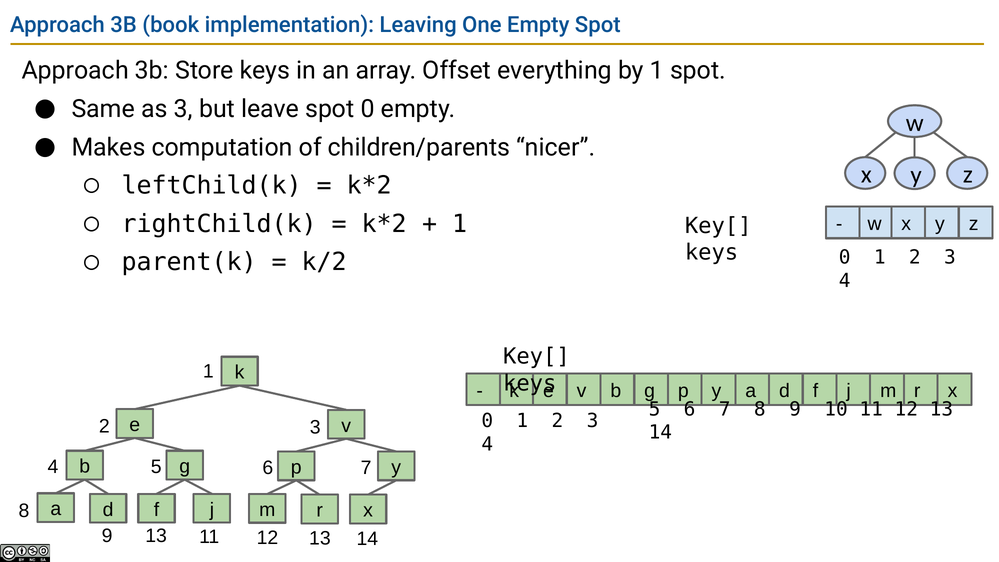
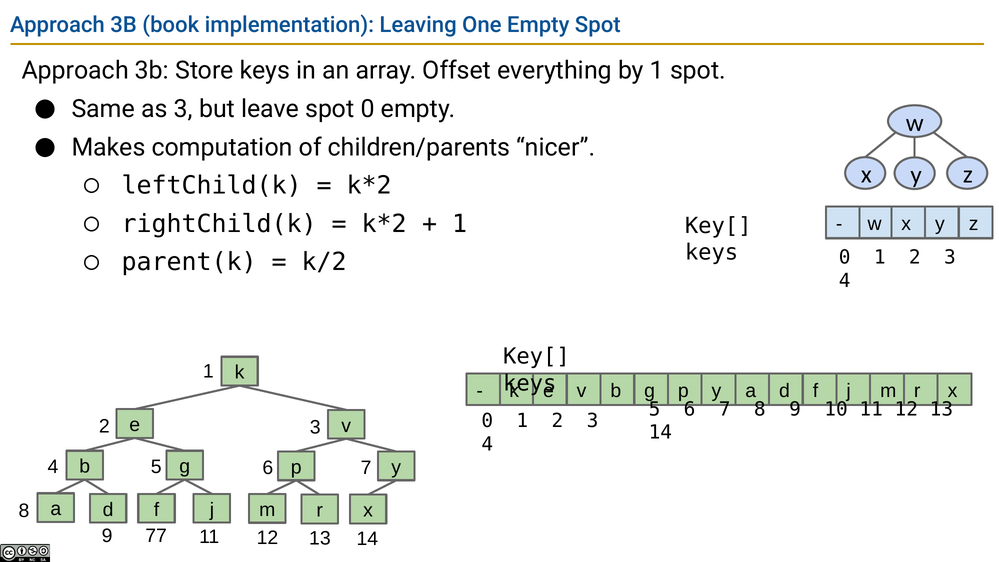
9 13: 13 -> 77
